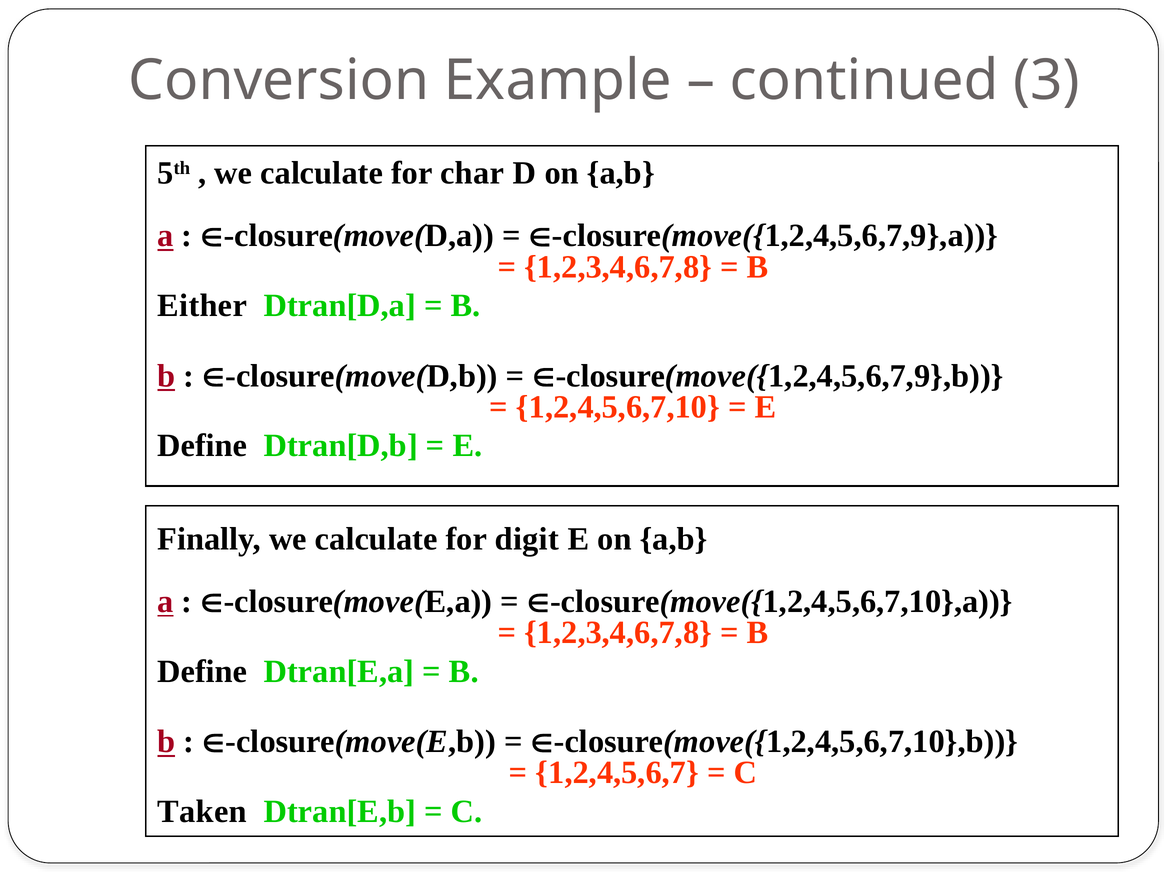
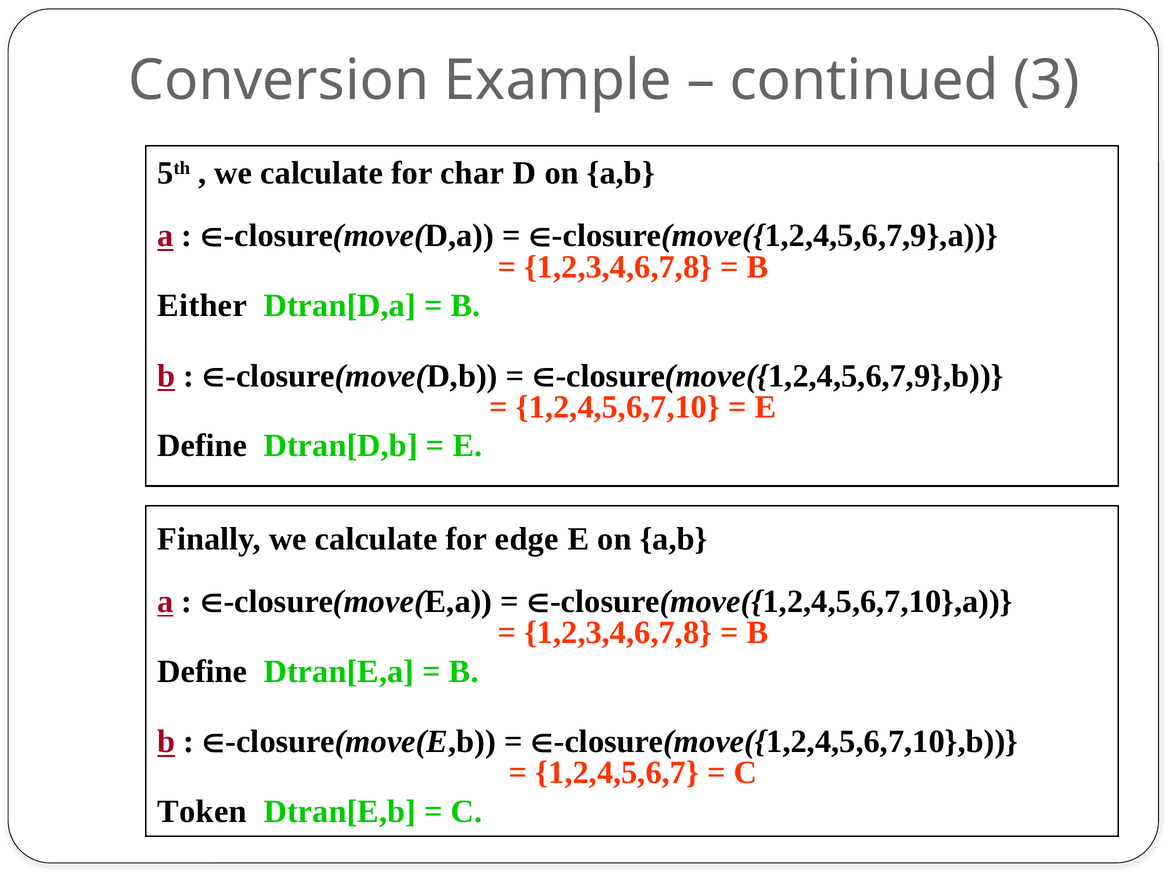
digit: digit -> edge
Taken: Taken -> Token
